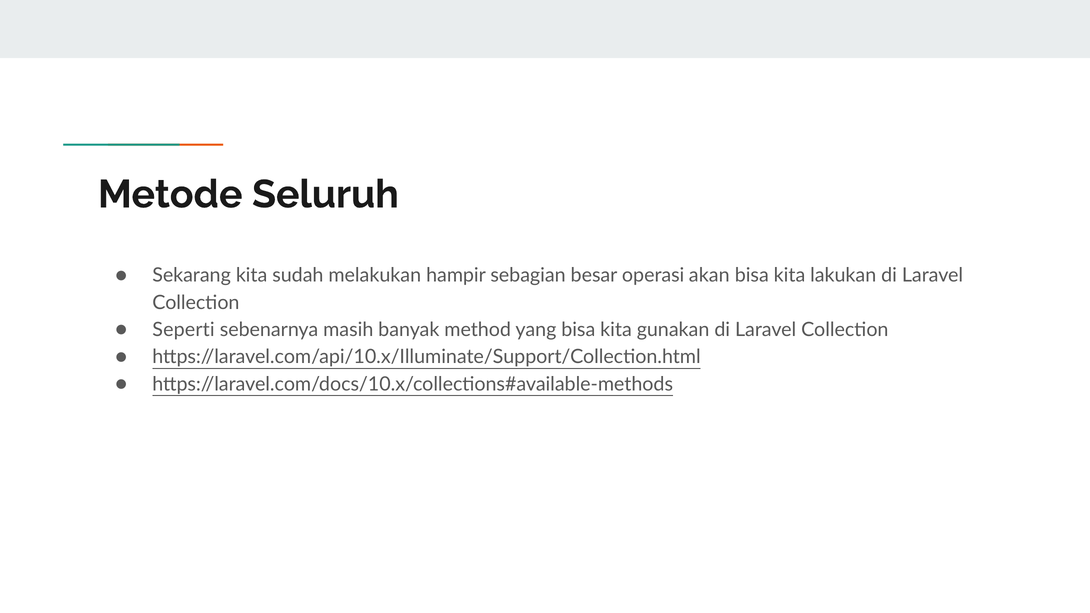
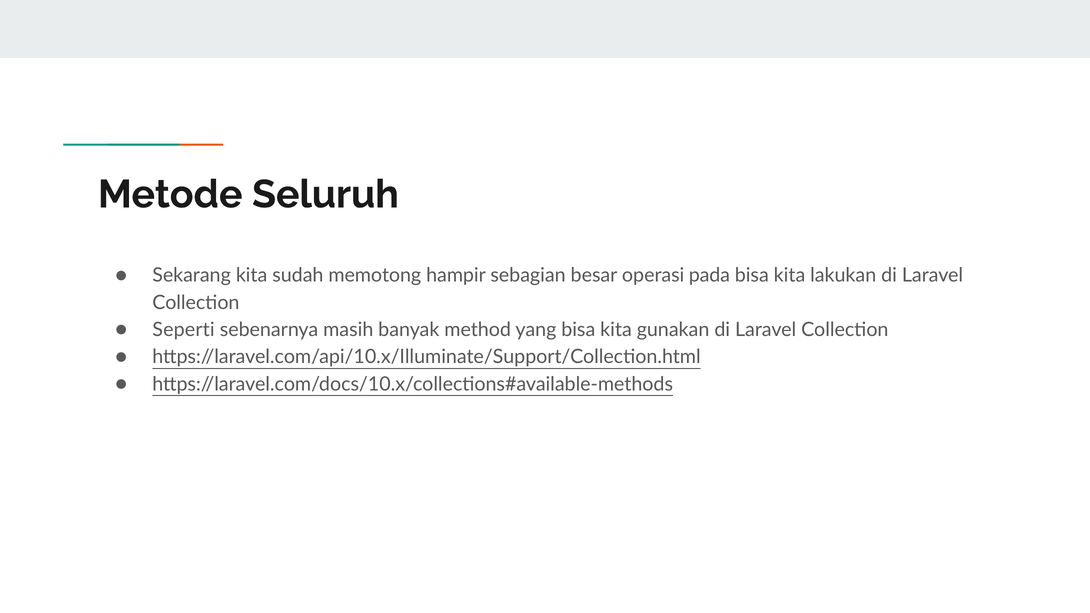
melakukan: melakukan -> memotong
akan: akan -> pada
